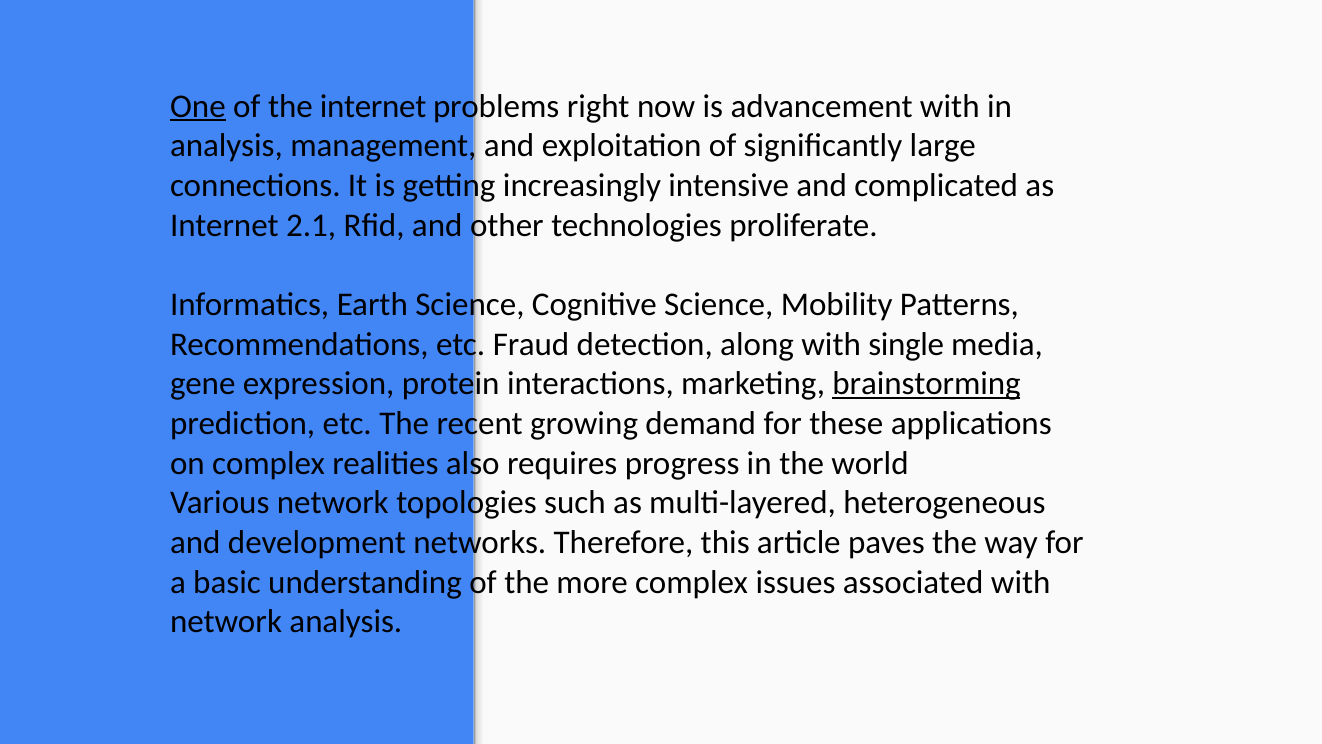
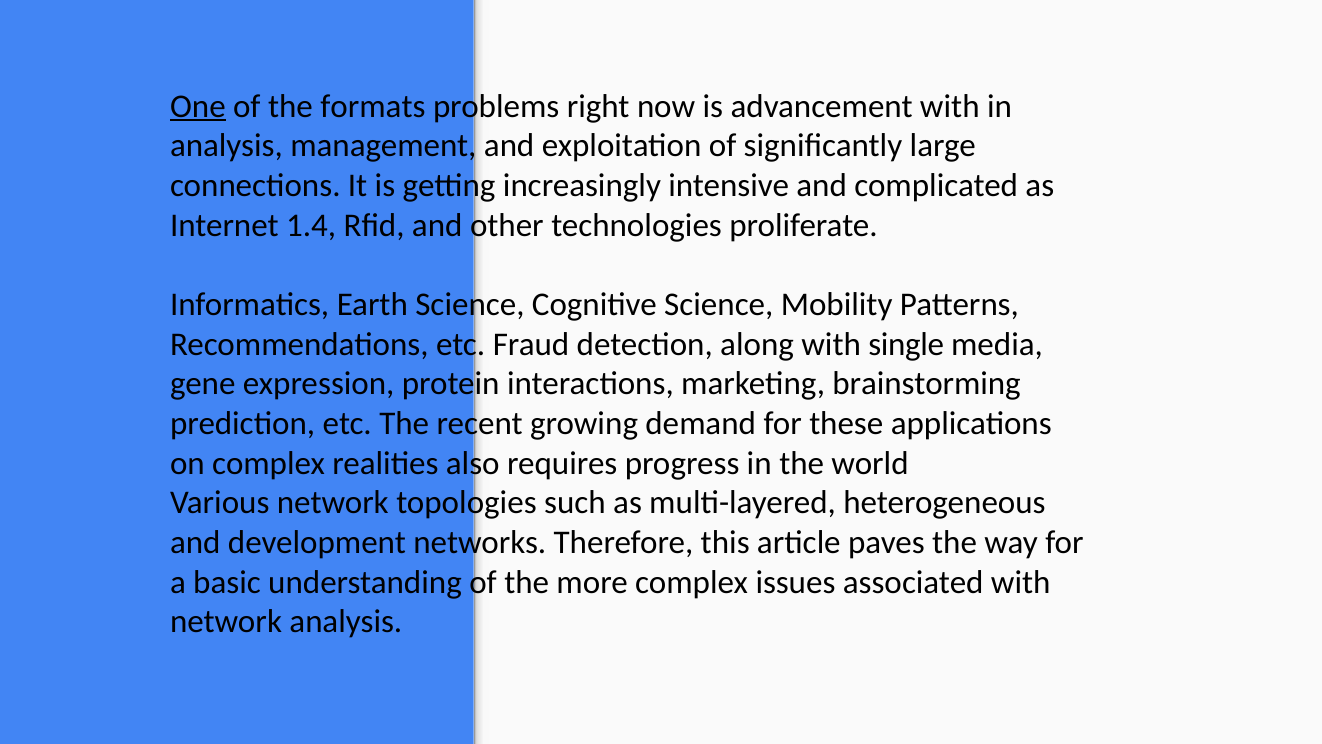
the internet: internet -> formats
2.1: 2.1 -> 1.4
brainstorming underline: present -> none
